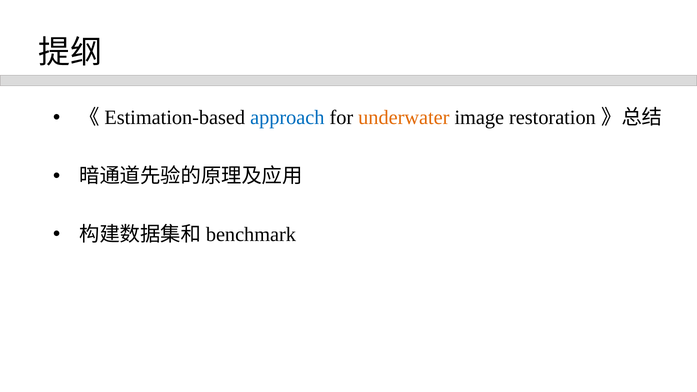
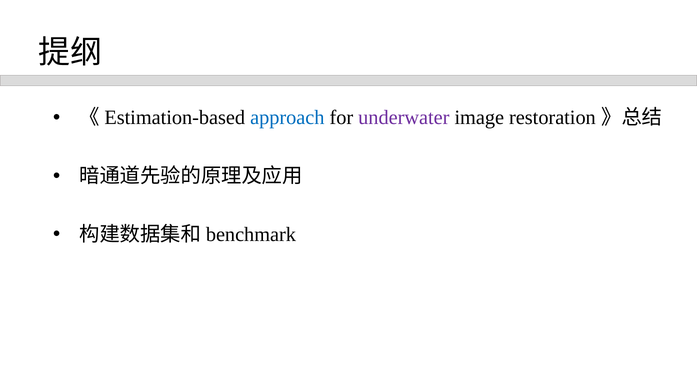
underwater colour: orange -> purple
